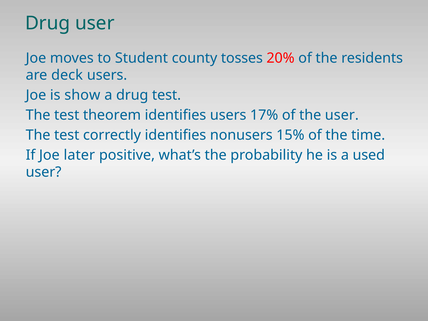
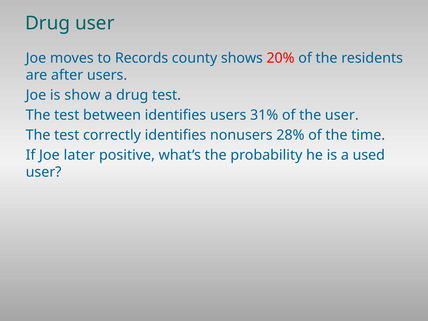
Student: Student -> Records
tosses: tosses -> shows
deck: deck -> after
theorem: theorem -> between
17%: 17% -> 31%
15%: 15% -> 28%
